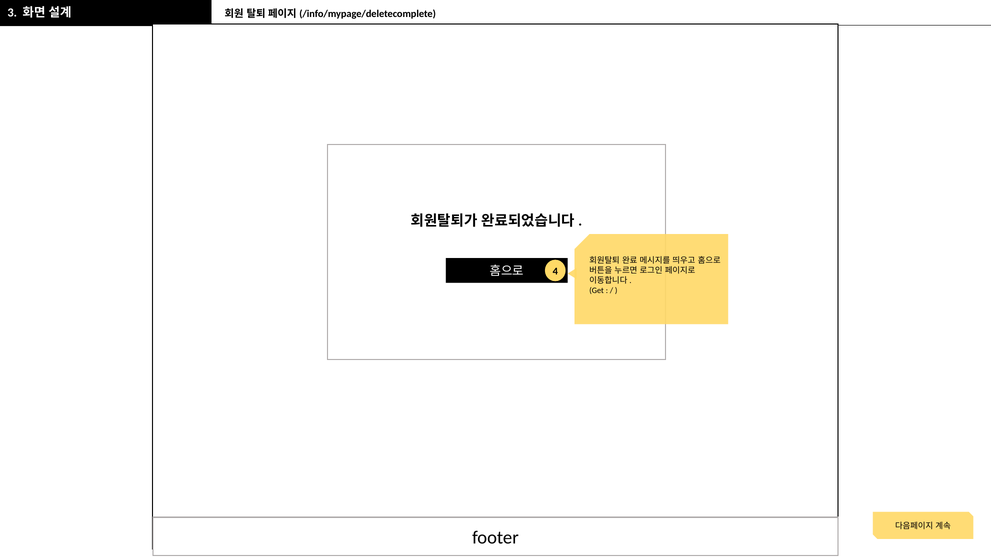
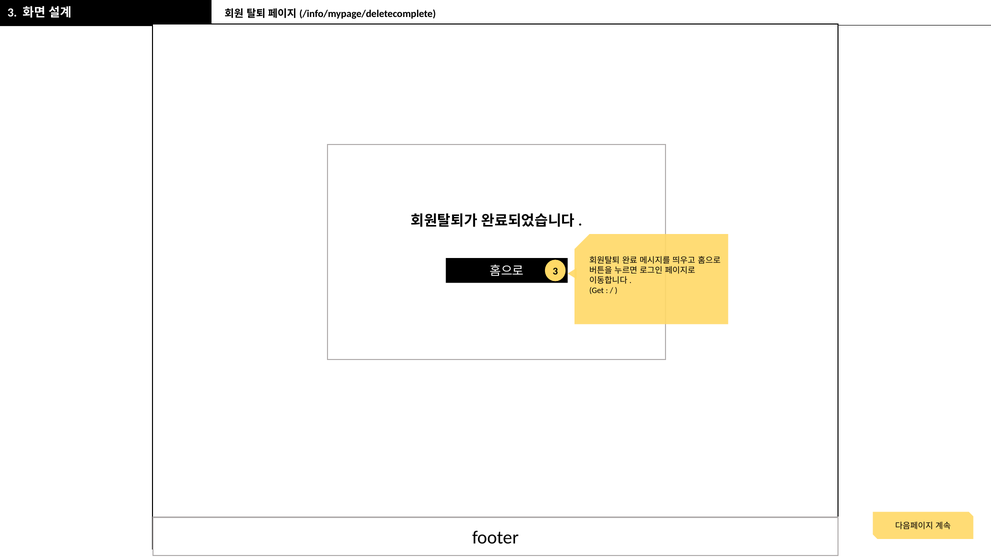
4 at (555, 271): 4 -> 3
